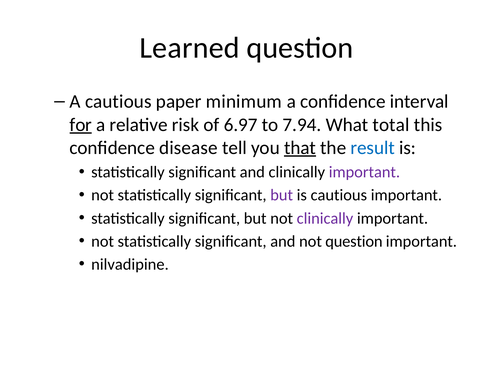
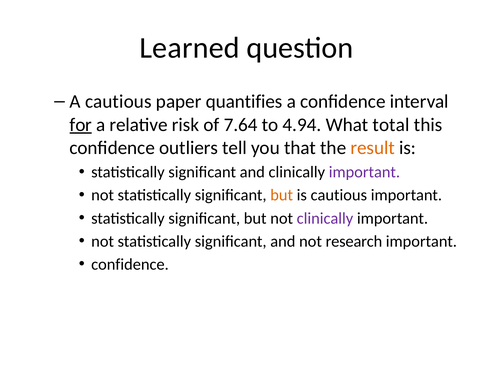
minimum: minimum -> quantifies
6.97: 6.97 -> 7.64
7.94: 7.94 -> 4.94
disease: disease -> outliers
that underline: present -> none
result colour: blue -> orange
but at (282, 195) colour: purple -> orange
not question: question -> research
nilvadipine at (130, 264): nilvadipine -> confidence
